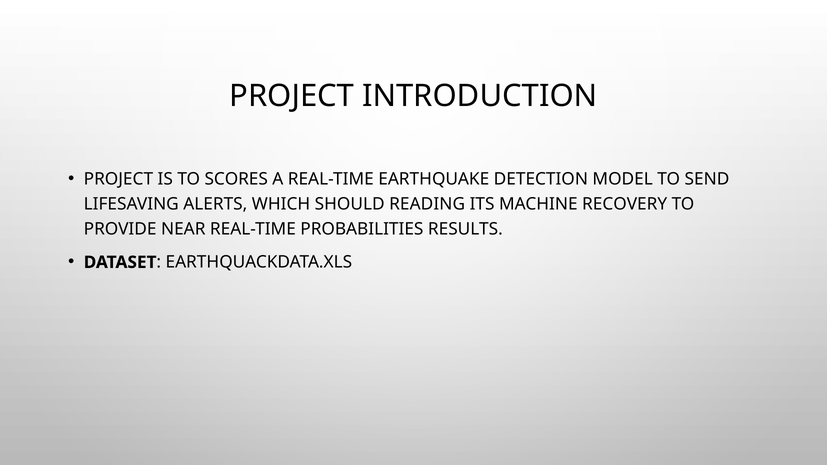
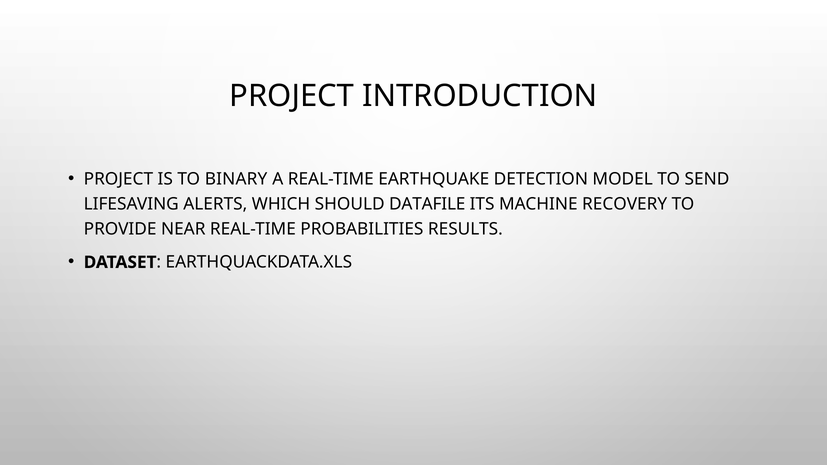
SCORES: SCORES -> BINARY
READING: READING -> DATAFILE
